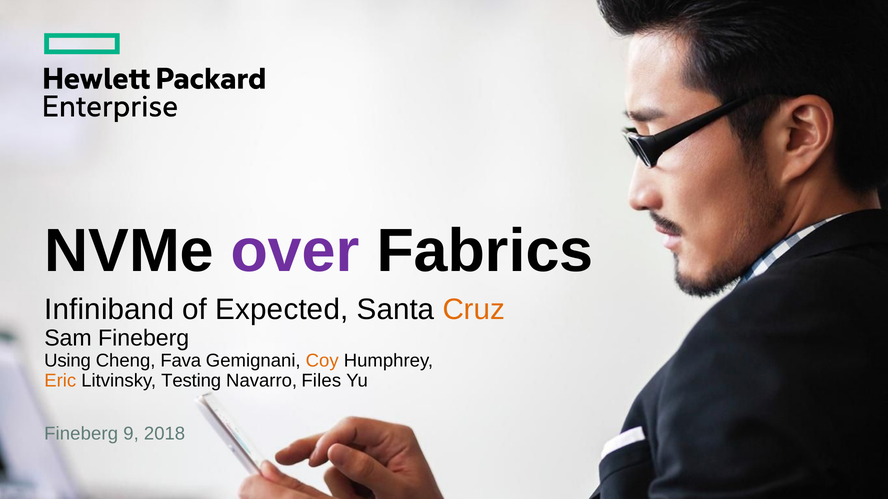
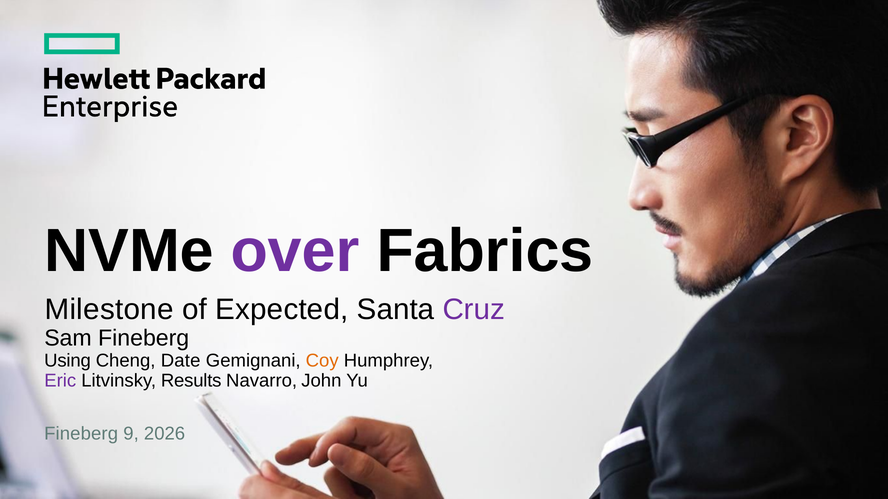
Infiniband: Infiniband -> Milestone
Cruz colour: orange -> purple
Fava: Fava -> Date
Eric colour: orange -> purple
Testing: Testing -> Results
Files: Files -> John
2018: 2018 -> 2026
